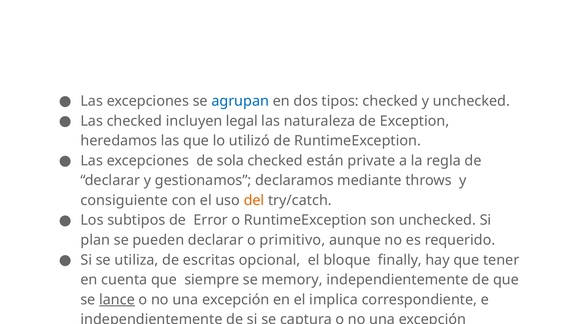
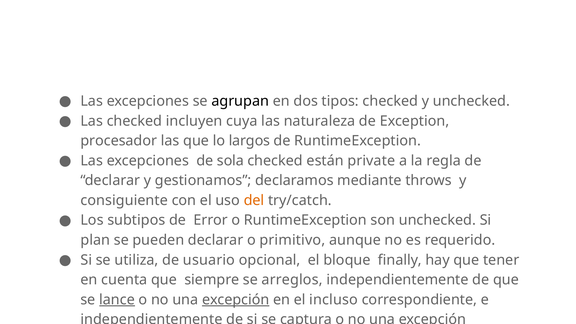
agrupan colour: blue -> black
legal: legal -> cuya
heredamos: heredamos -> procesador
utilizó: utilizó -> largos
escritas: escritas -> usuario
memory: memory -> arreglos
excepción at (236, 300) underline: none -> present
implica: implica -> incluso
